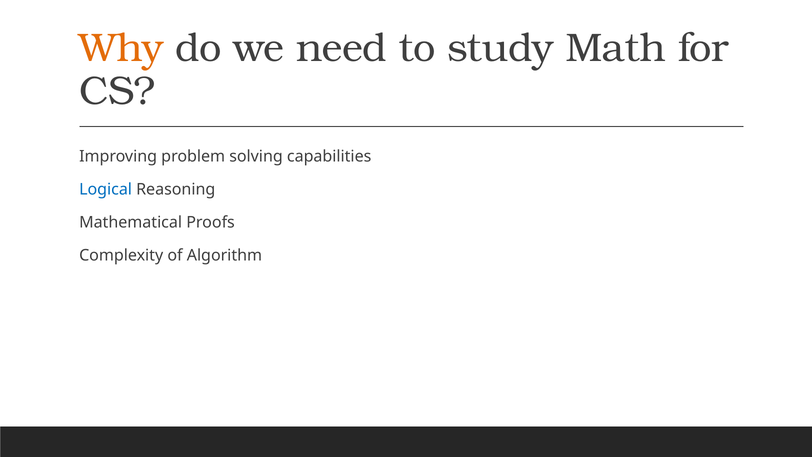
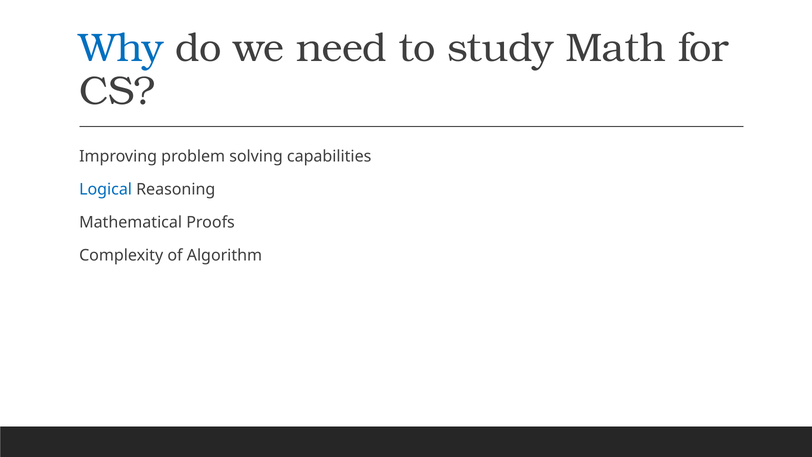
Why colour: orange -> blue
